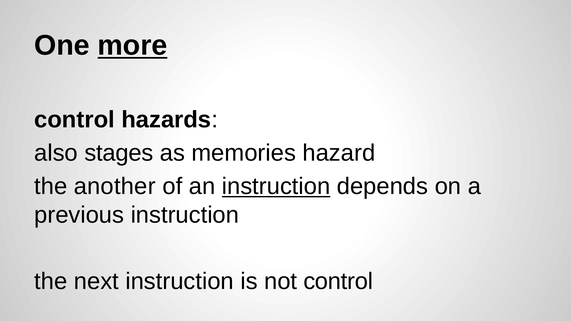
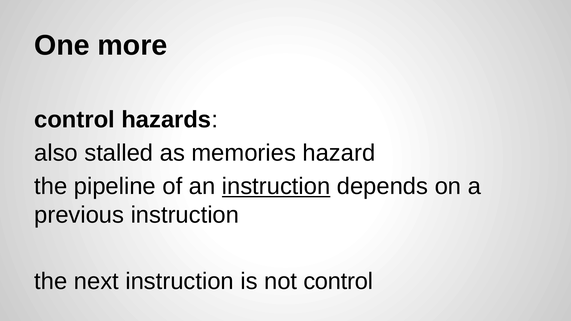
more underline: present -> none
stages: stages -> stalled
another: another -> pipeline
